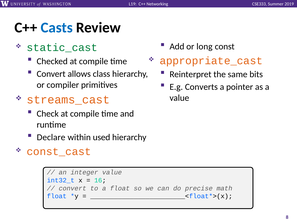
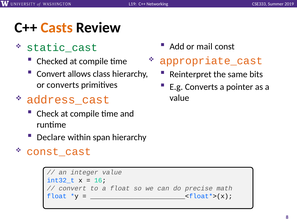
Casts colour: blue -> orange
long: long -> mail
or compiler: compiler -> converts
streams_cast: streams_cast -> address_cast
used: used -> span
